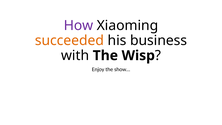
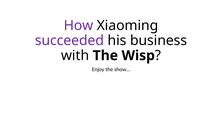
succeeded colour: orange -> purple
